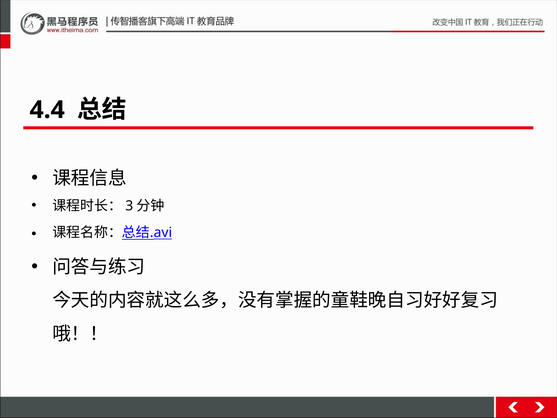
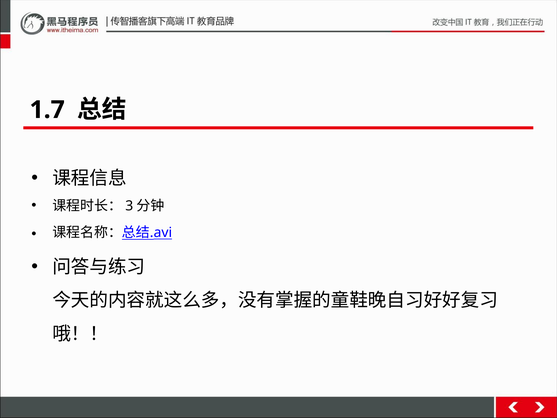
4.4: 4.4 -> 1.7
